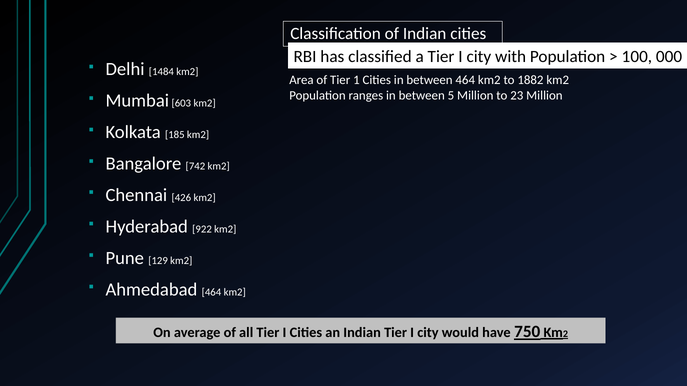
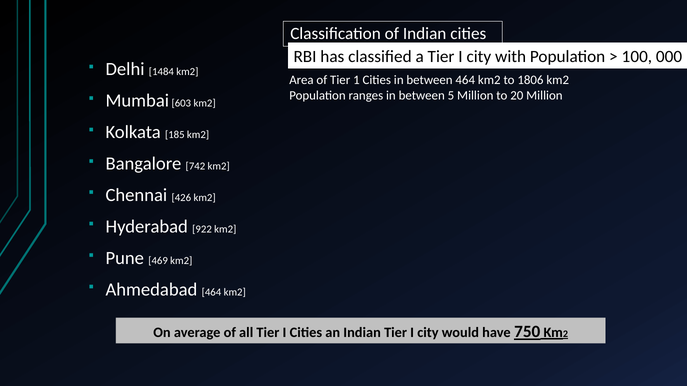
1882: 1882 -> 1806
23: 23 -> 20
129: 129 -> 469
